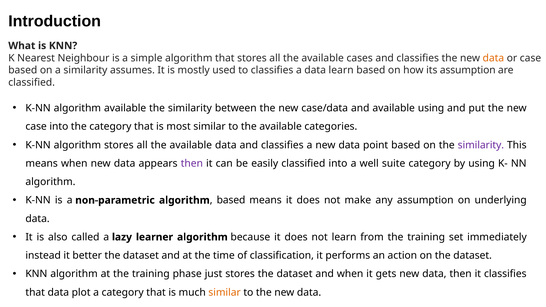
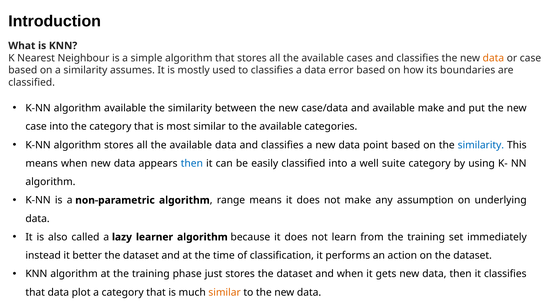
data learn: learn -> error
its assumption: assumption -> boundaries
available using: using -> make
similarity at (481, 145) colour: purple -> blue
then at (192, 163) colour: purple -> blue
based at (231, 200): based -> range
